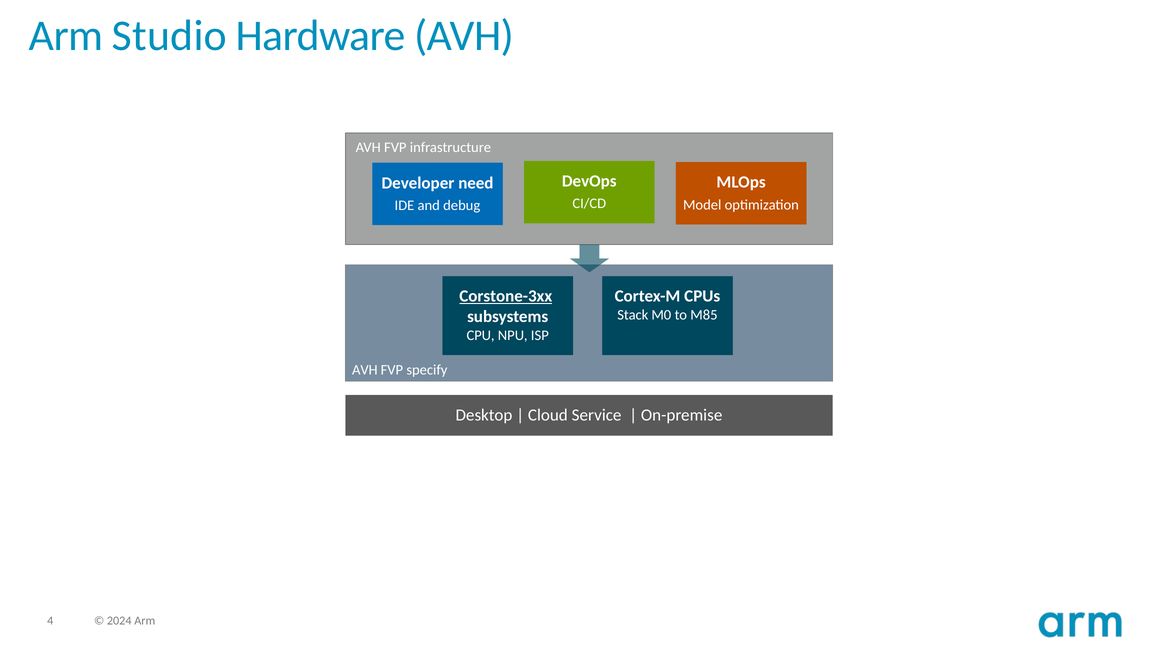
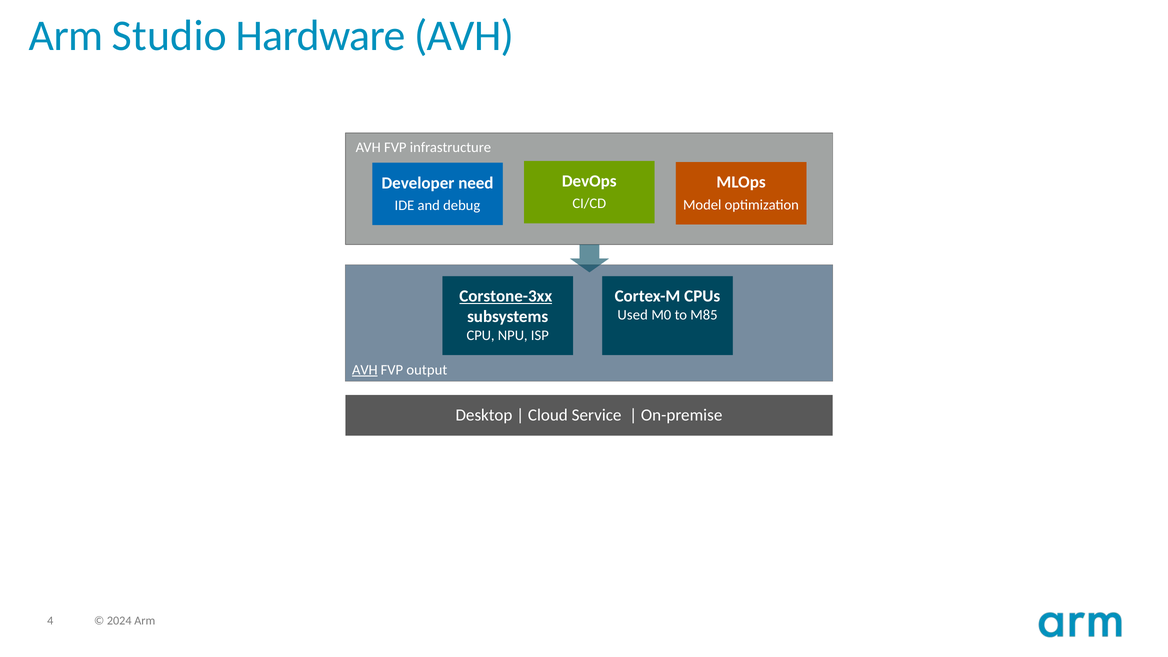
Stack: Stack -> Used
AVH at (365, 370) underline: none -> present
specify: specify -> output
